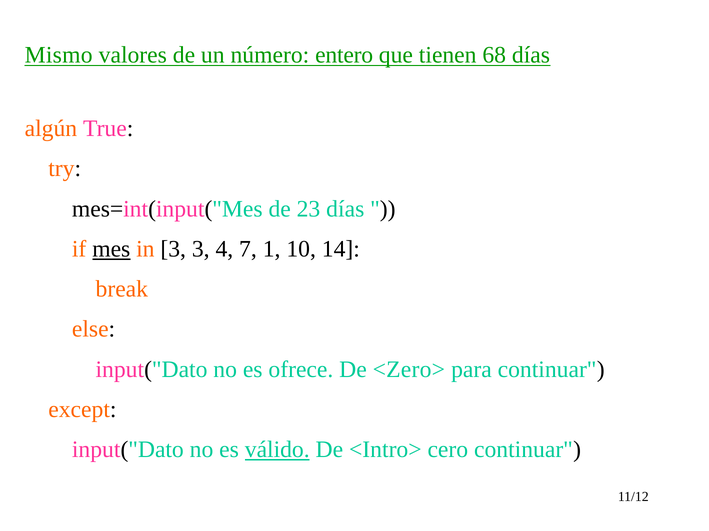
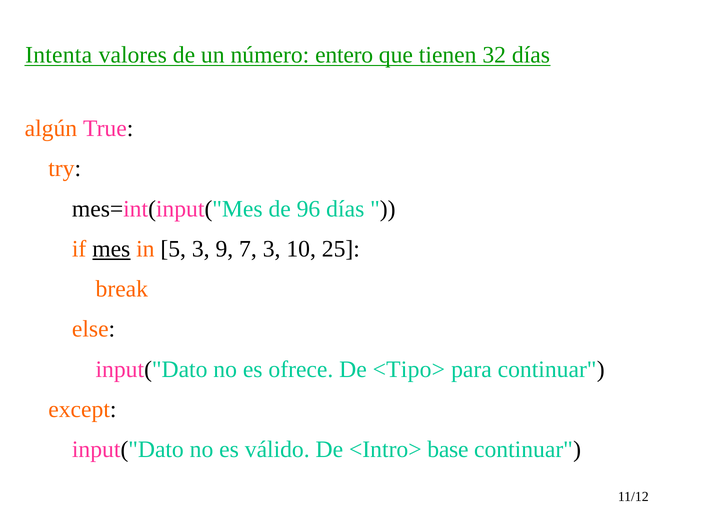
Mismo: Mismo -> Intenta
68: 68 -> 32
23: 23 -> 96
in 3: 3 -> 5
4: 4 -> 9
7 1: 1 -> 3
14: 14 -> 25
<Zero>: <Zero> -> <Tipo>
válido underline: present -> none
cero: cero -> base
